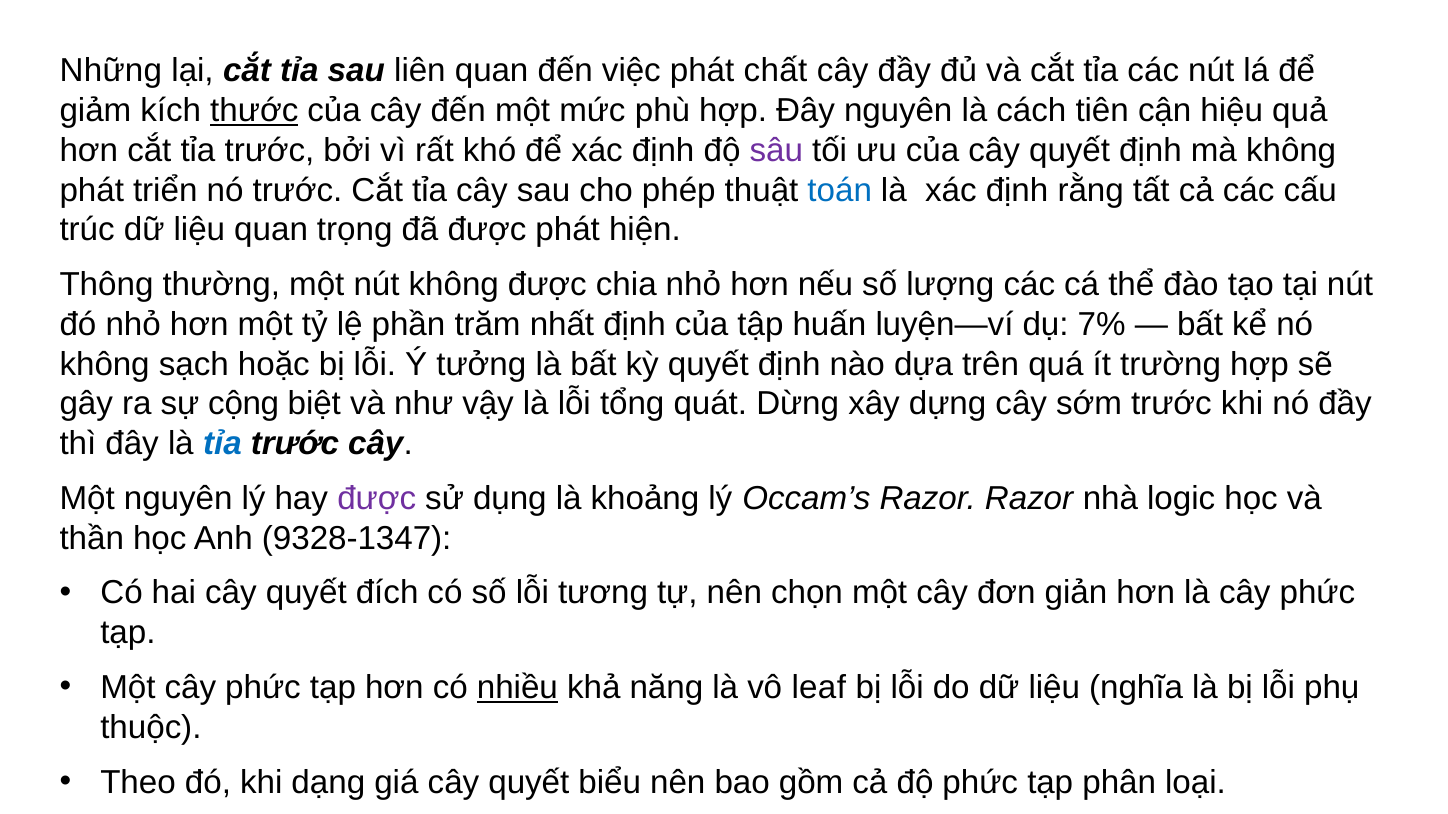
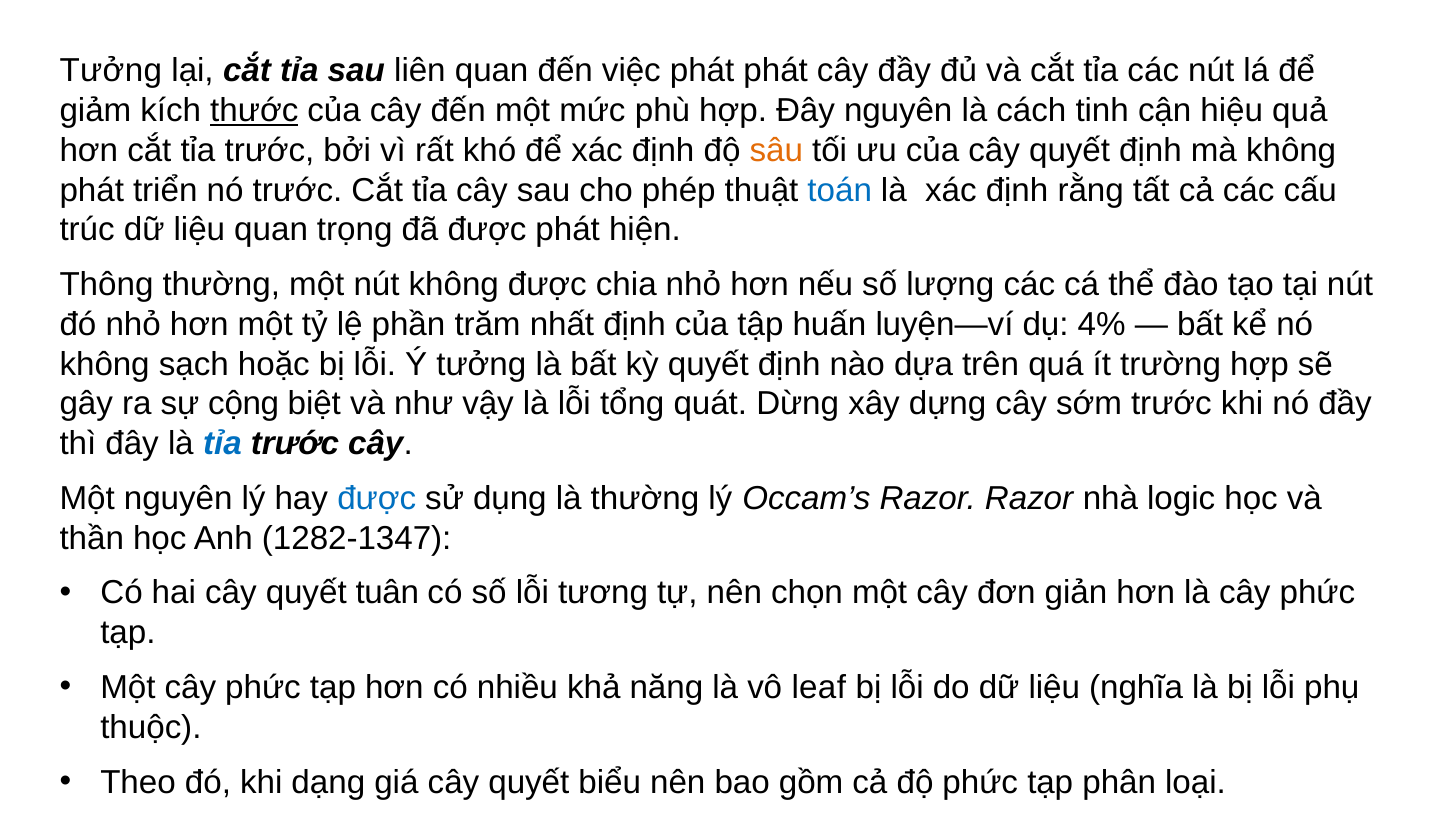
Những at (111, 71): Những -> Tưởng
phát chất: chất -> phát
tiên: tiên -> tinh
sâu colour: purple -> orange
7%: 7% -> 4%
được at (377, 499) colour: purple -> blue
là khoảng: khoảng -> thường
9328-1347: 9328-1347 -> 1282-1347
đích: đích -> tuân
nhiều underline: present -> none
